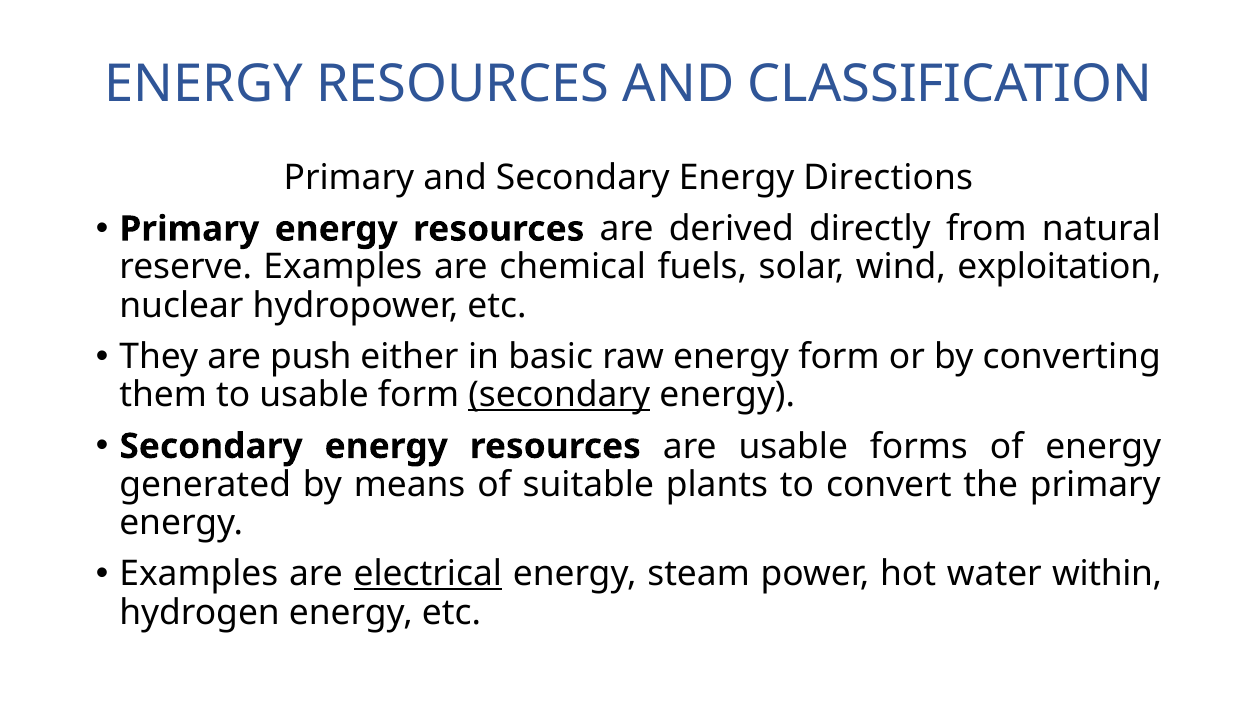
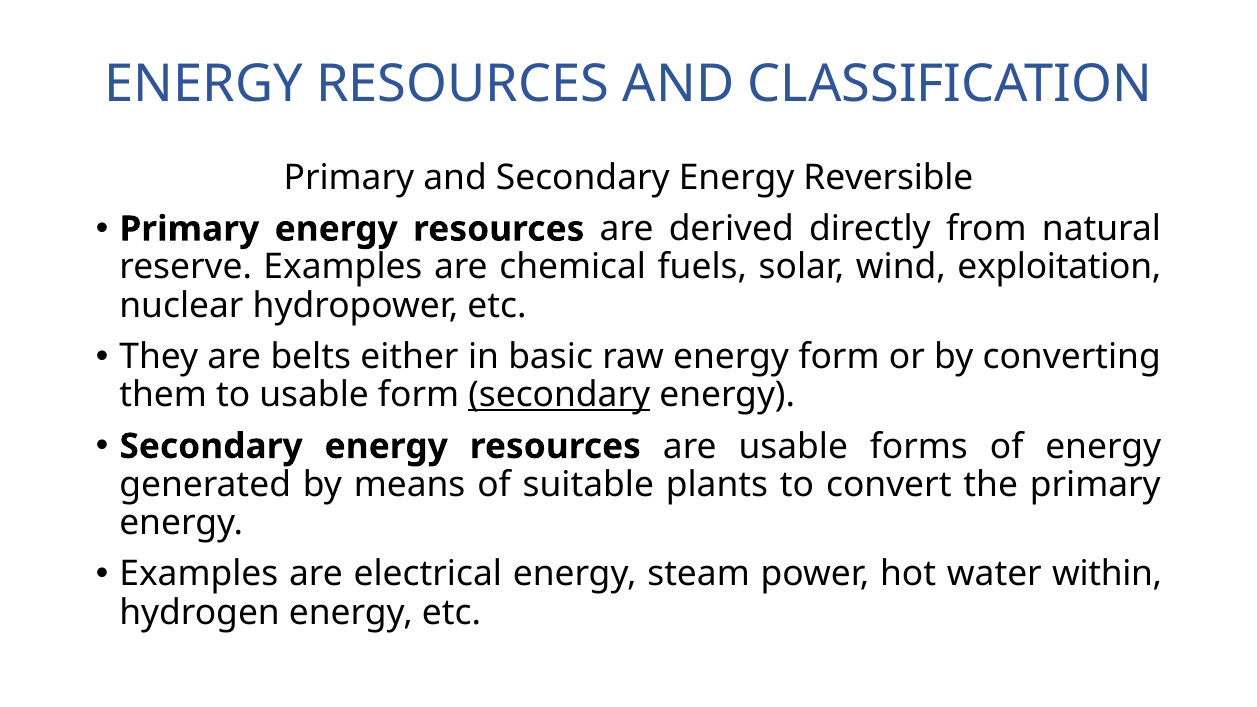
Directions: Directions -> Reversible
push: push -> belts
electrical underline: present -> none
